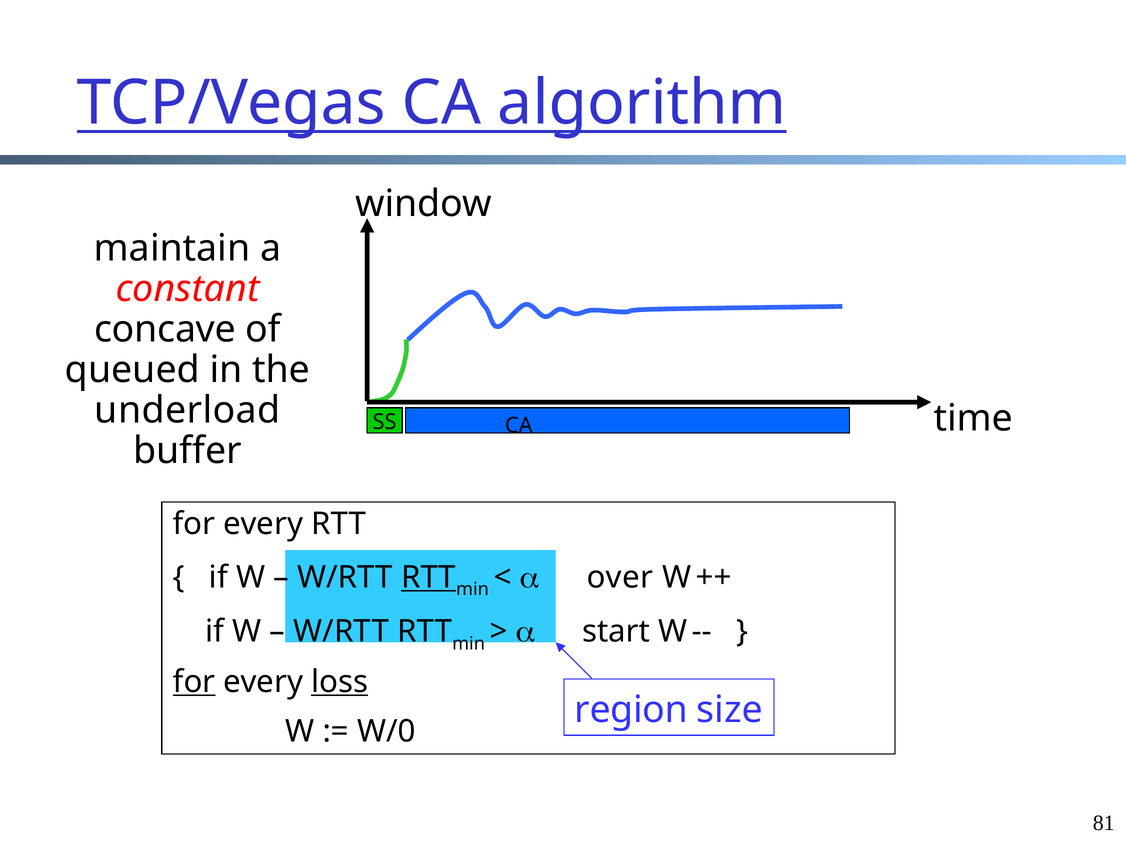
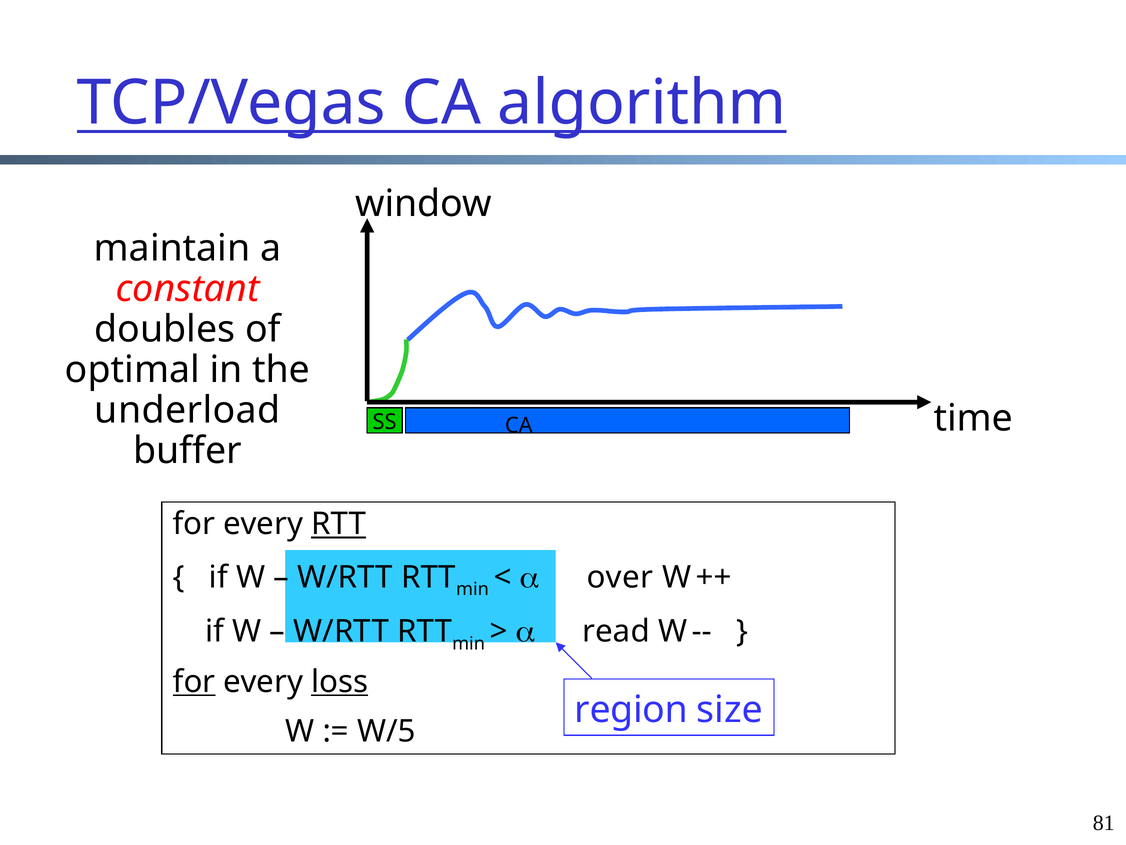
concave: concave -> doubles
queued: queued -> optimal
RTT at (339, 524) underline: none -> present
RTT at (428, 577) underline: present -> none
start: start -> read
W/0: W/0 -> W/5
